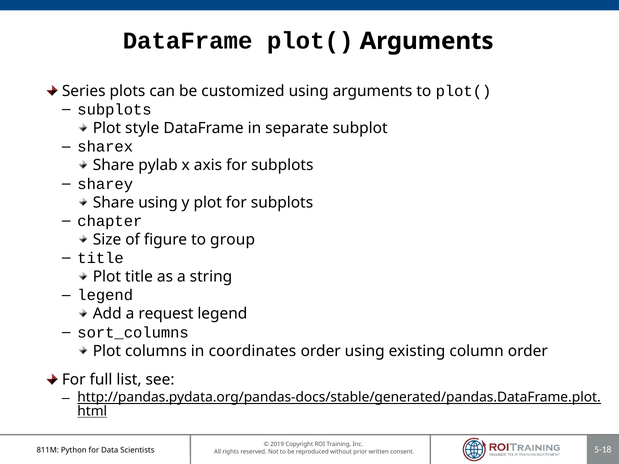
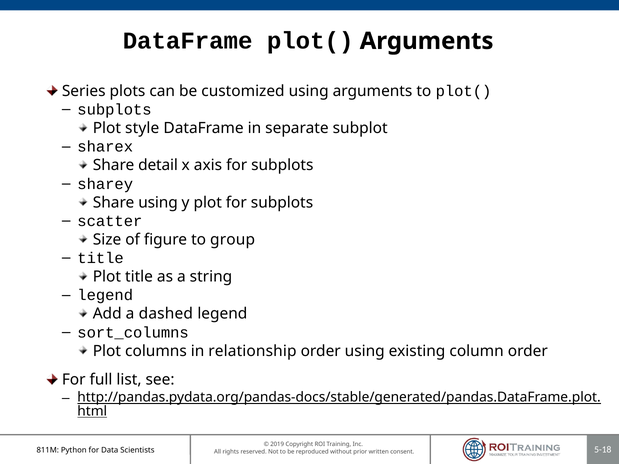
pylab: pylab -> detail
chapter: chapter -> scatter
request: request -> dashed
coordinates: coordinates -> relationship
